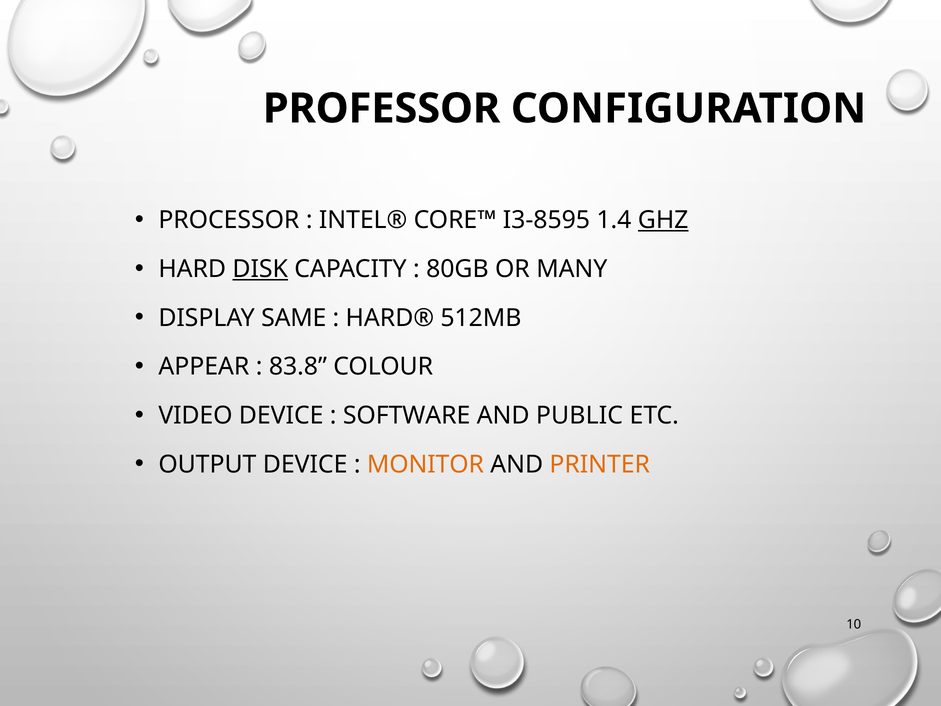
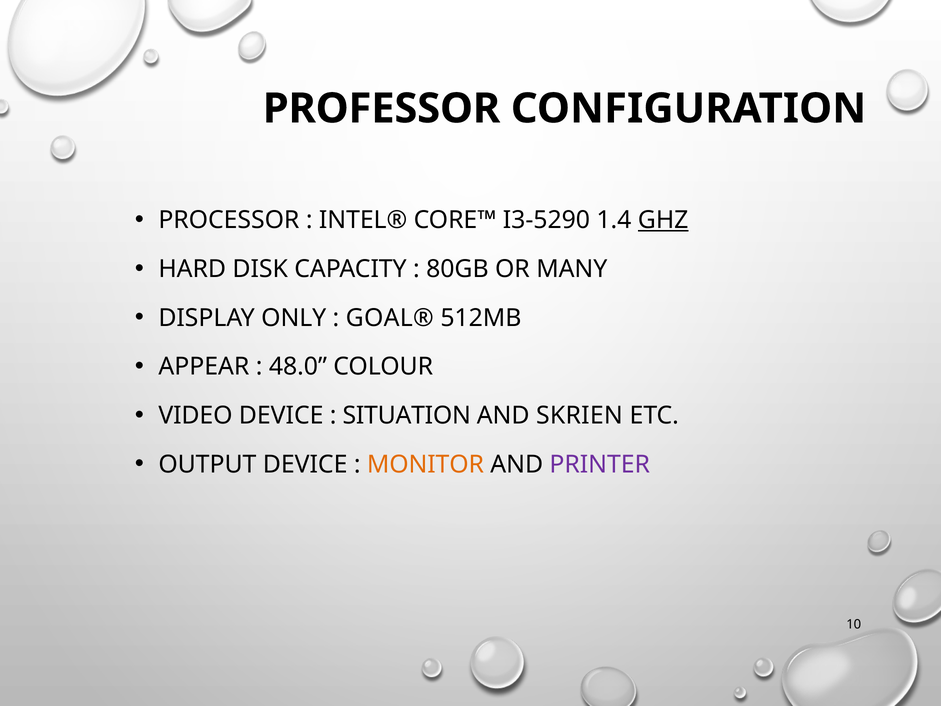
I3-8595: I3-8595 -> I3-5290
DISK underline: present -> none
SAME: SAME -> ONLY
HARD®: HARD® -> GOAL®
83.8: 83.8 -> 48.0
SOFTWARE: SOFTWARE -> SITUATION
PUBLIC: PUBLIC -> SKRIEN
PRINTER colour: orange -> purple
